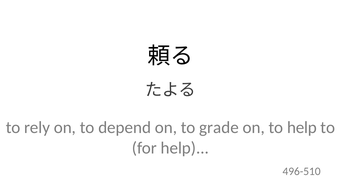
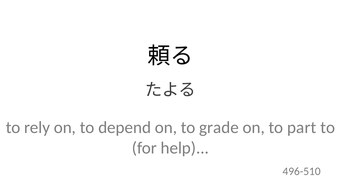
to help: help -> part
